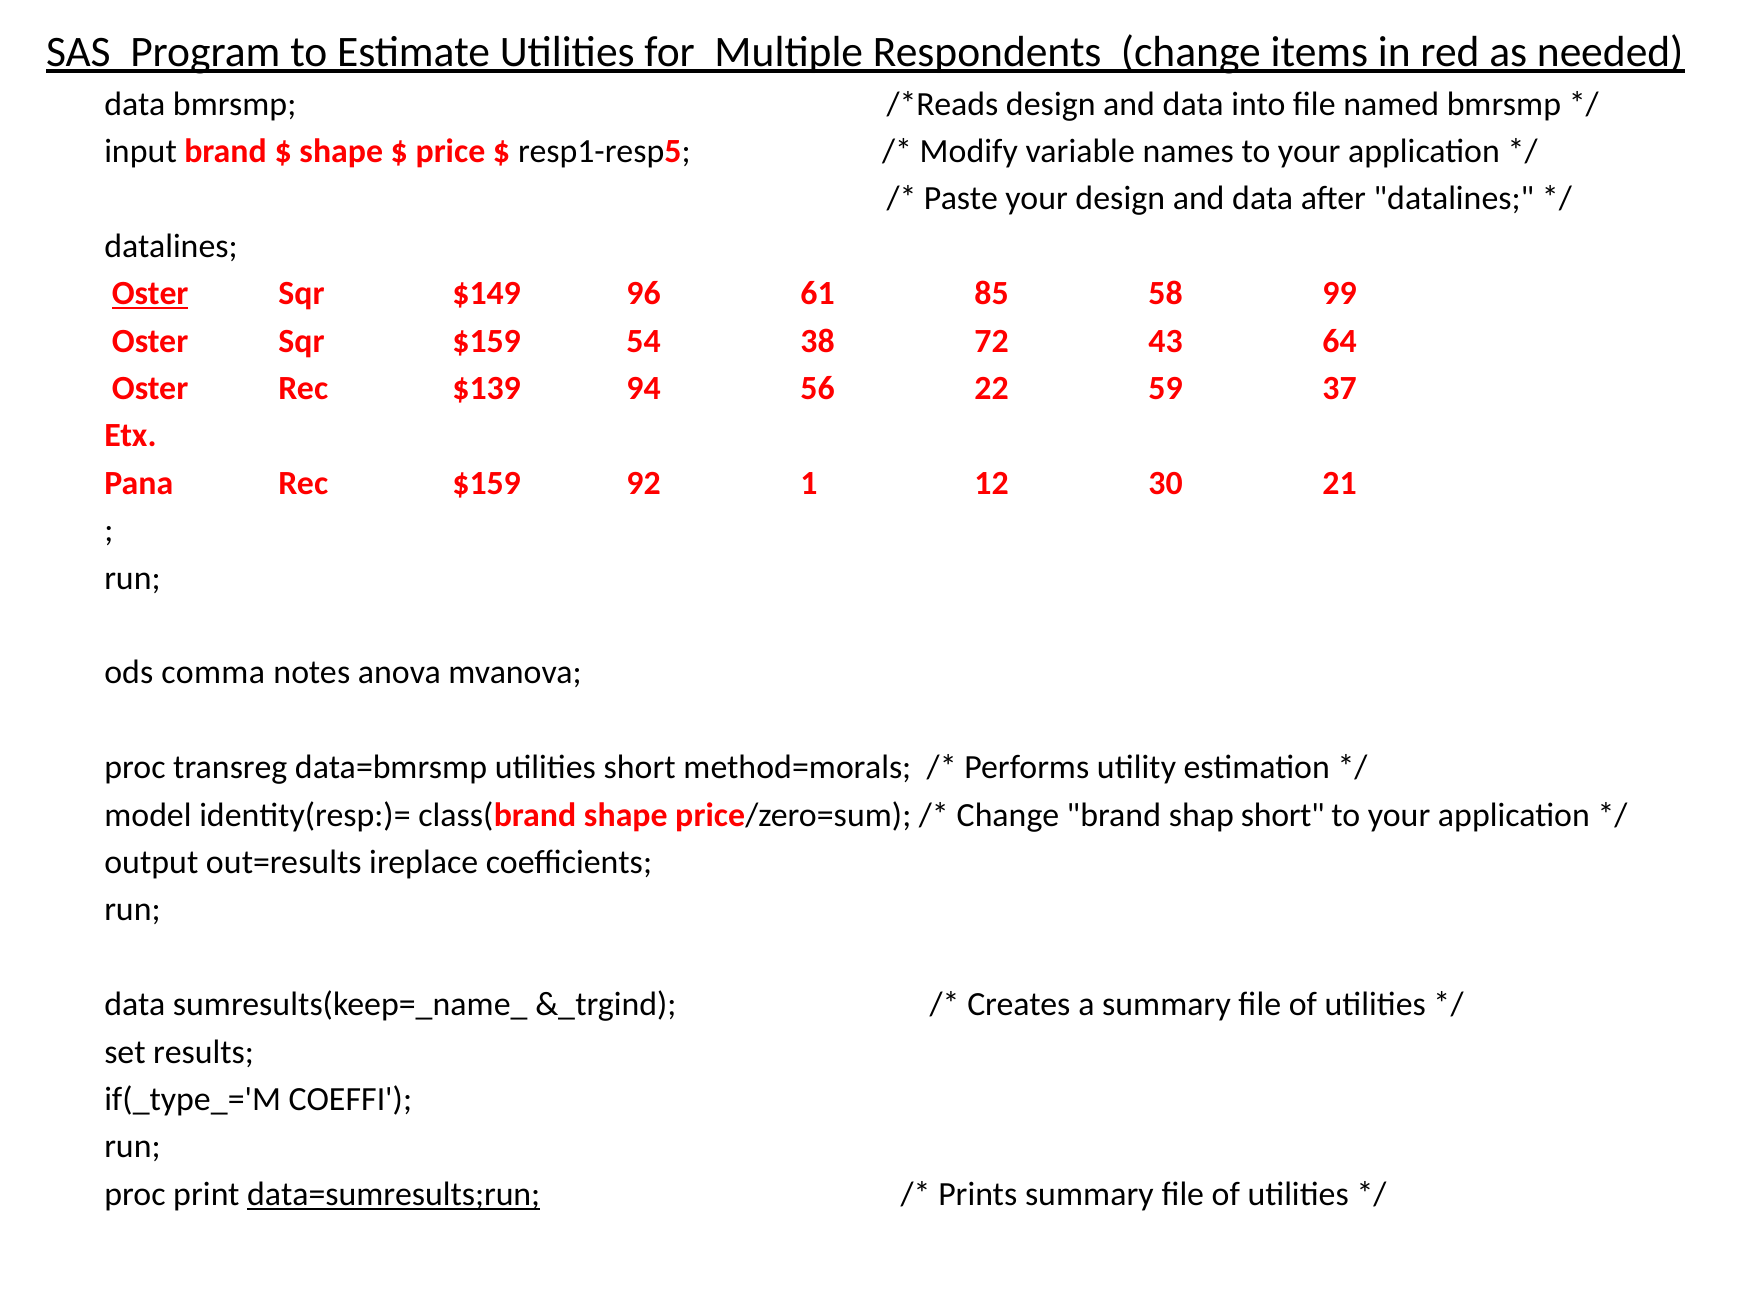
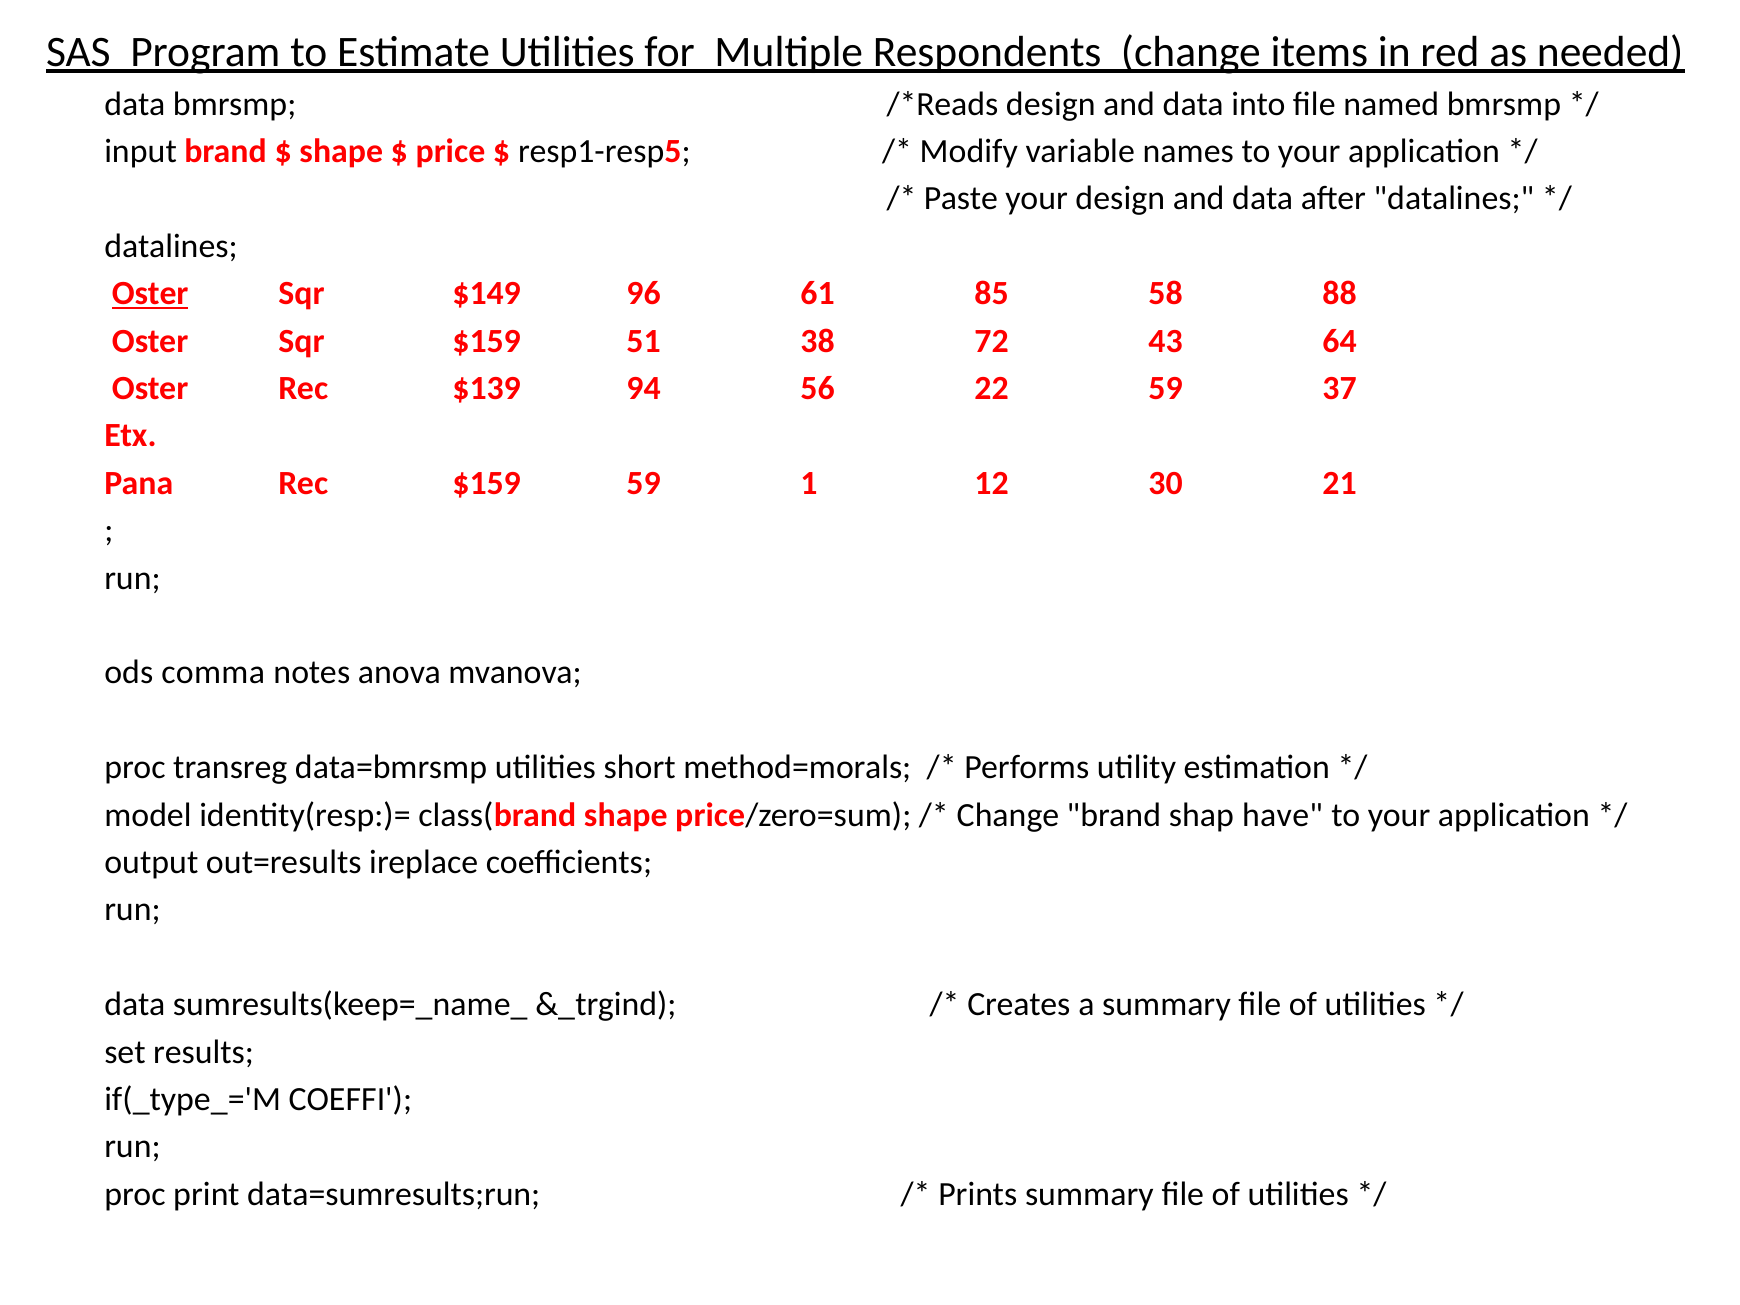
99: 99 -> 88
54: 54 -> 51
$159 92: 92 -> 59
shap short: short -> have
data=sumresults;run underline: present -> none
